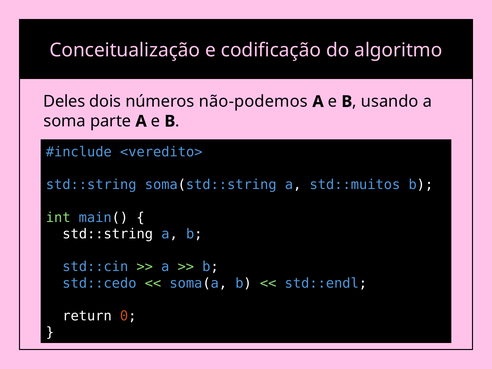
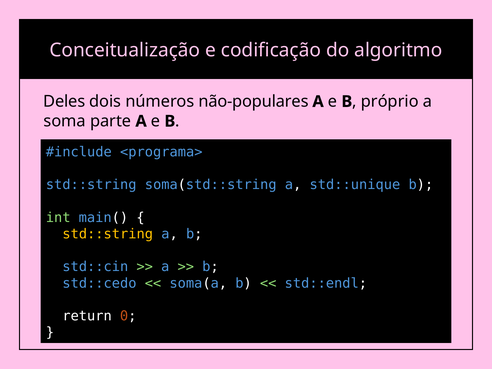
não-podemos: não-podemos -> não-populares
usando: usando -> próprio
<veredito>: <veredito> -> <programa>
std::muitos: std::muitos -> std::unique
std::string at (108, 234) colour: white -> yellow
